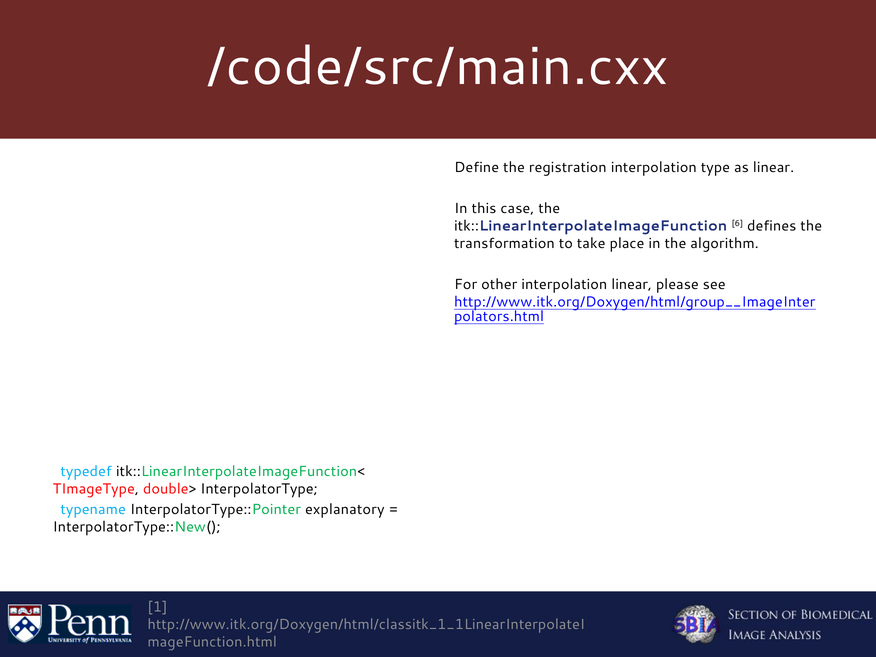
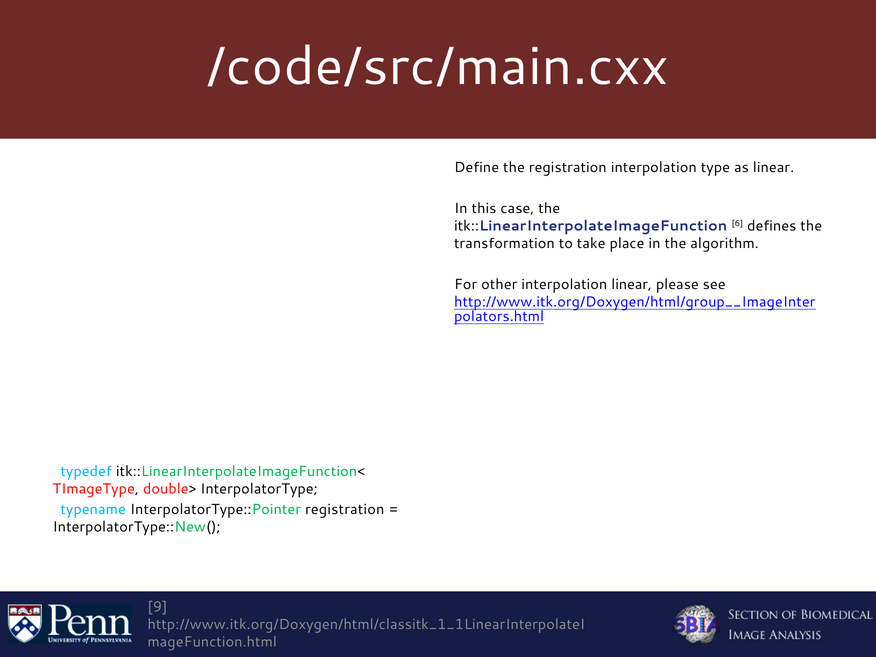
InterpolatorType::Pointer explanatory: explanatory -> registration
1: 1 -> 9
